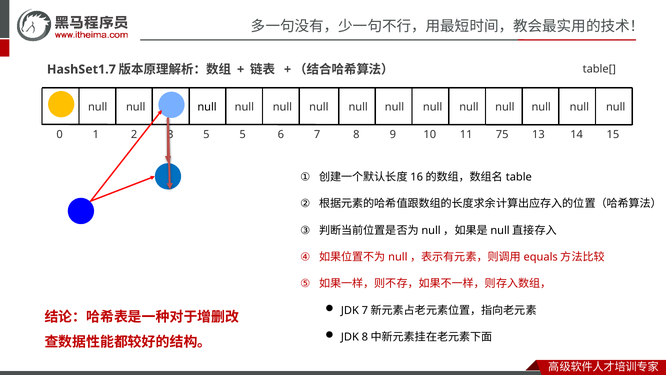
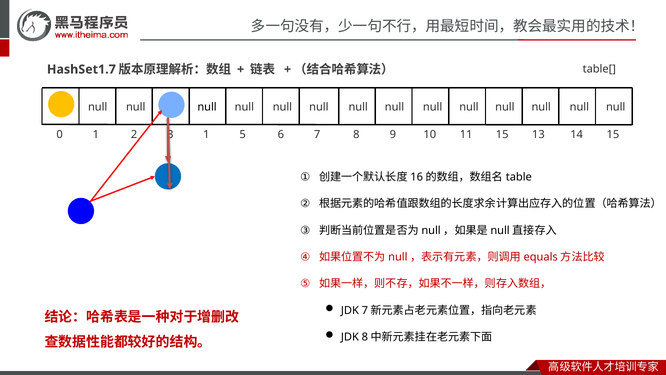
5 at (206, 134): 5 -> 1
11 75: 75 -> 15
